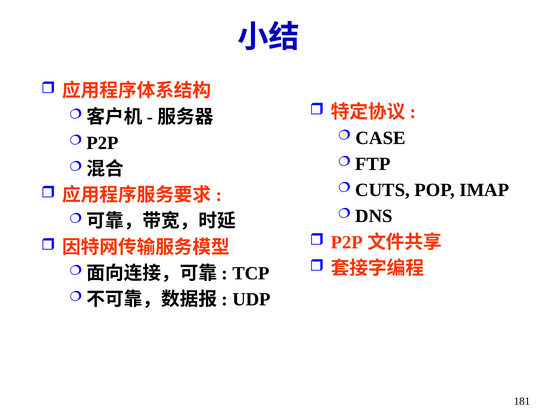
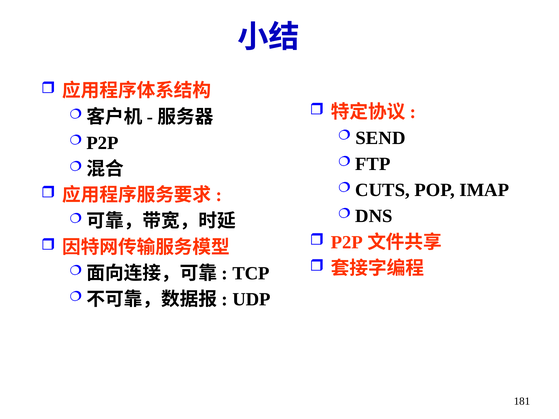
CASE: CASE -> SEND
